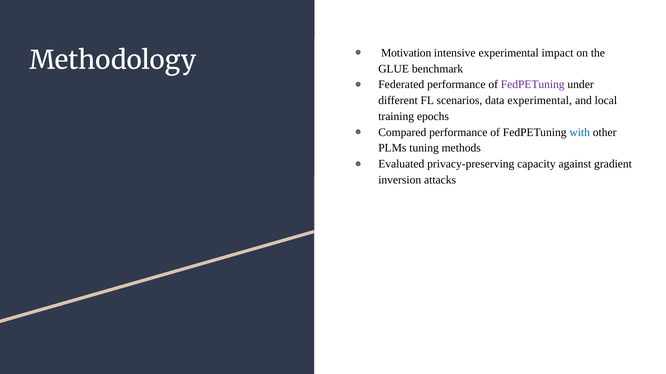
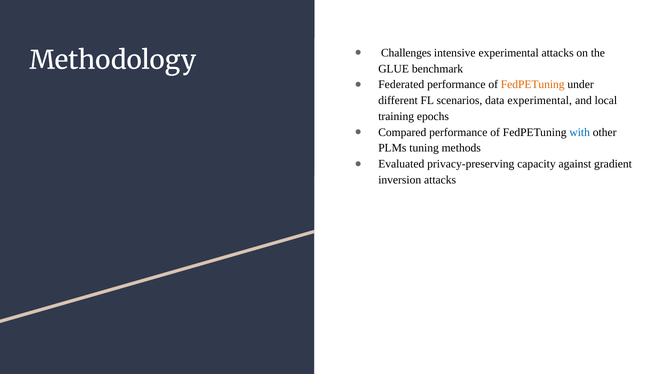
Motivation: Motivation -> Challenges
experimental impact: impact -> attacks
FedPETuning at (533, 85) colour: purple -> orange
